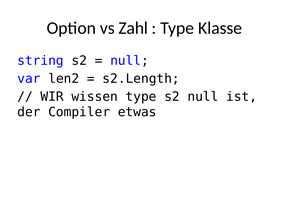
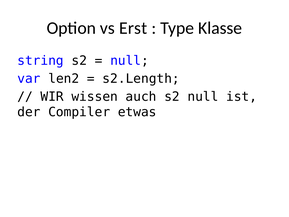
Zahl: Zahl -> Erst
wissen type: type -> auch
